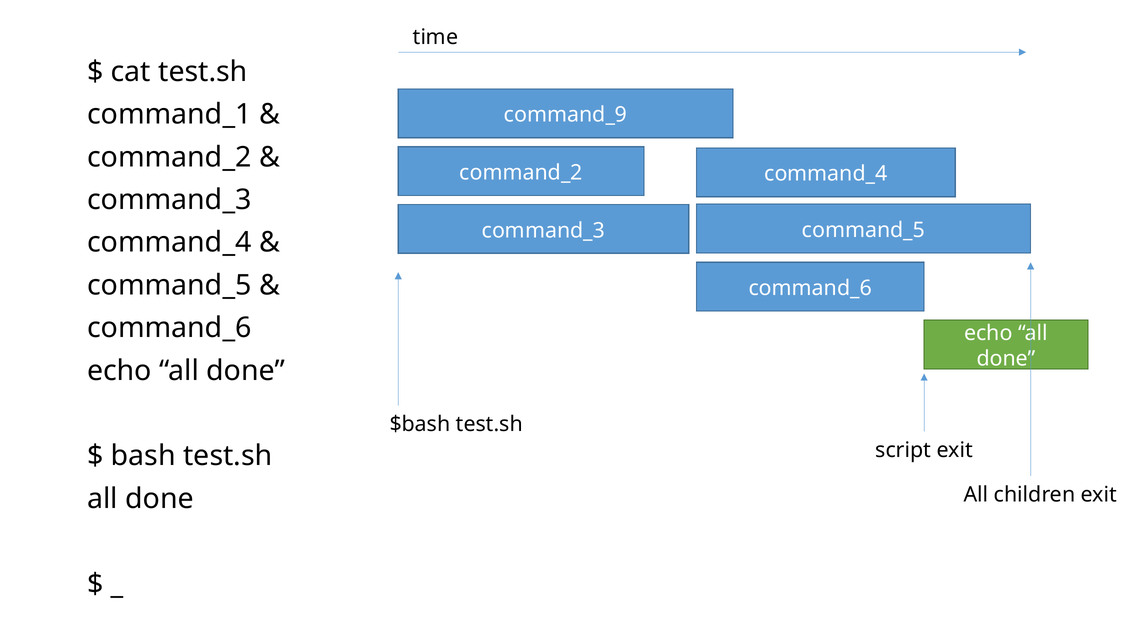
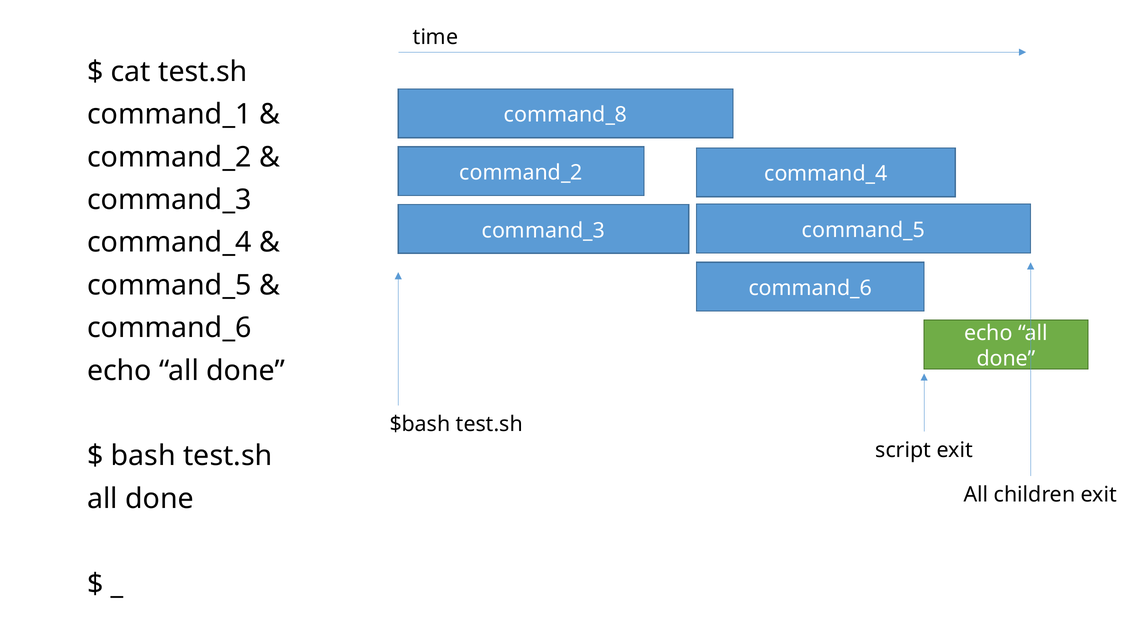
command_9: command_9 -> command_8
